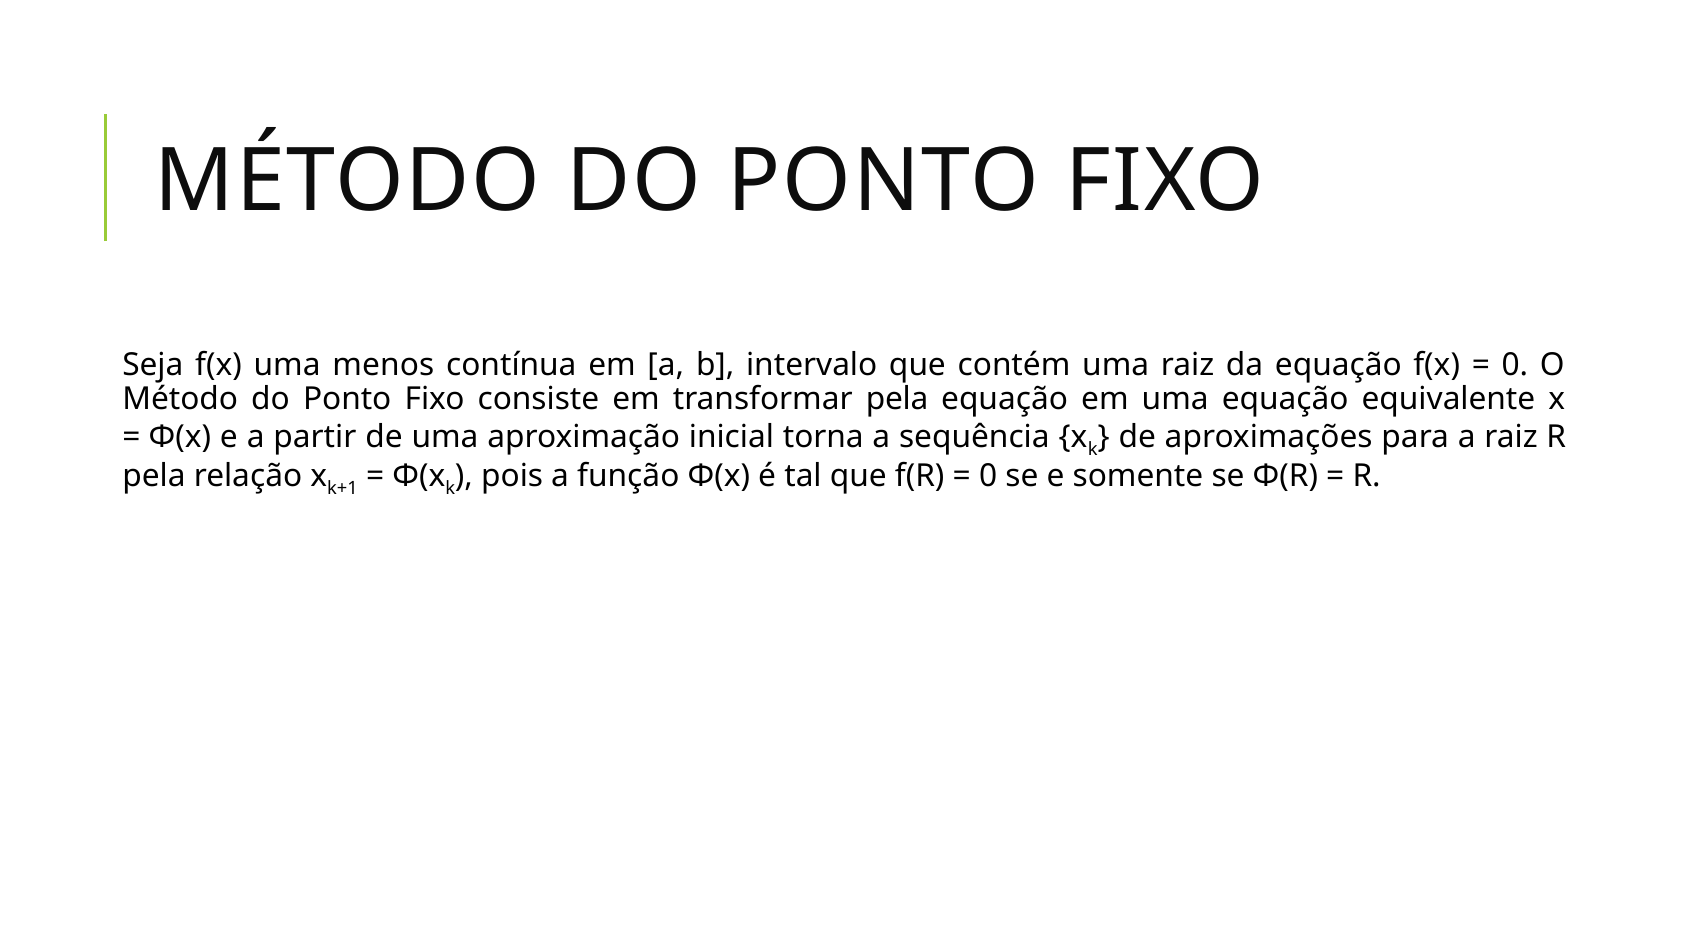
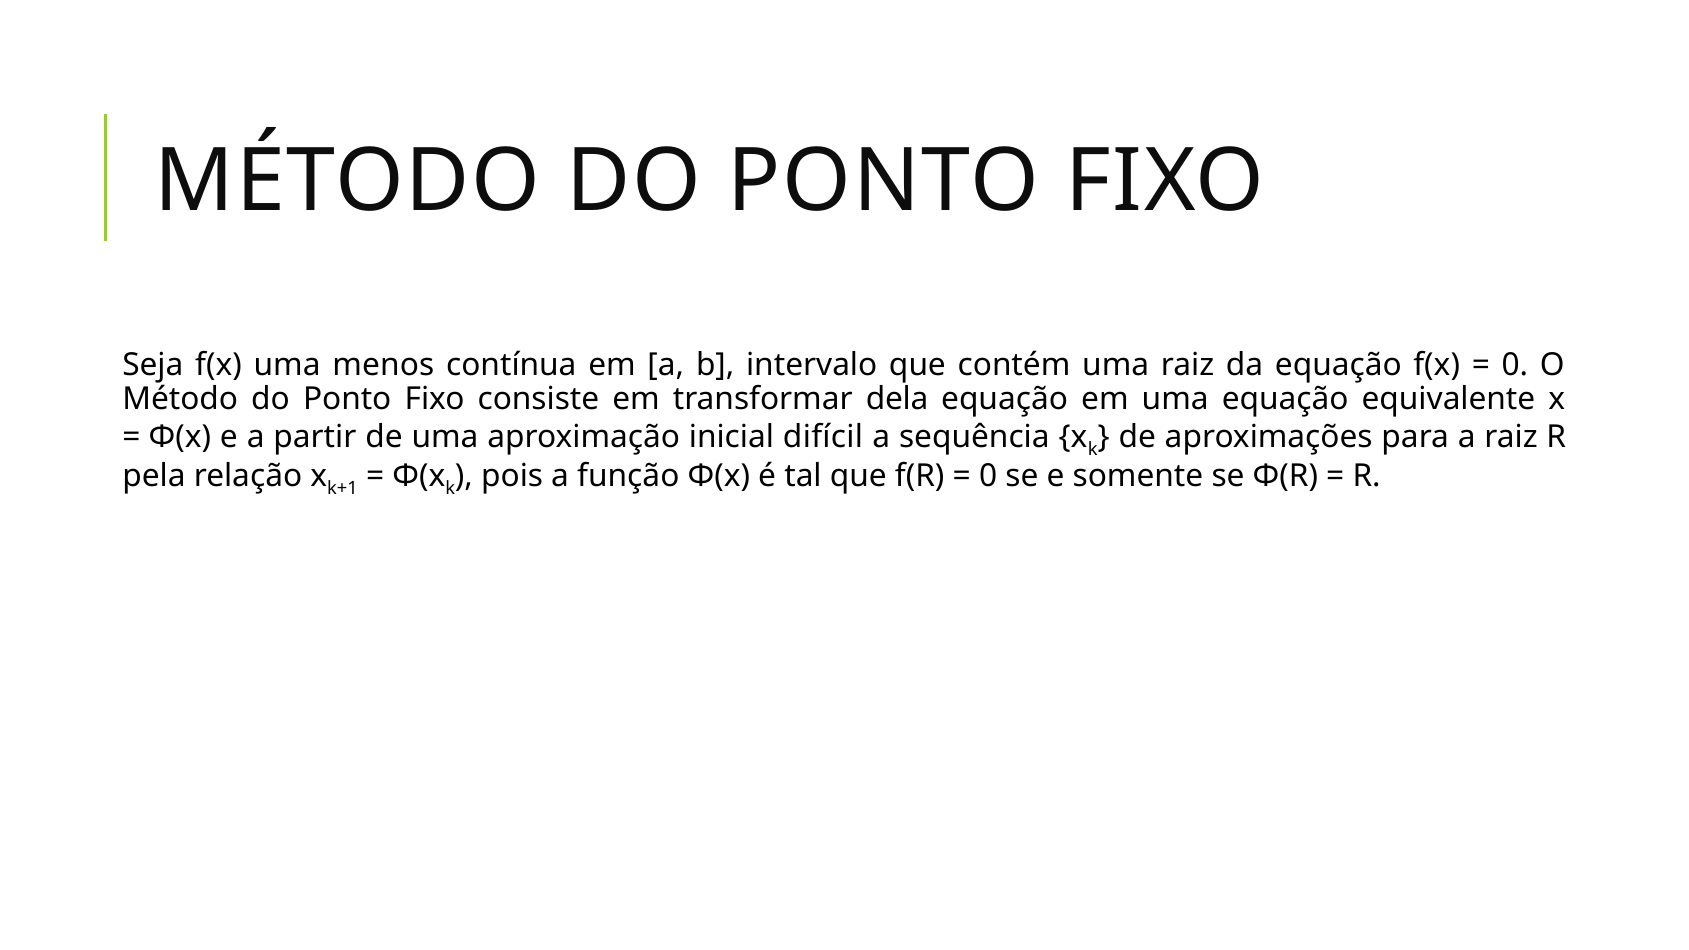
transformar pela: pela -> dela
torna: torna -> difícil
